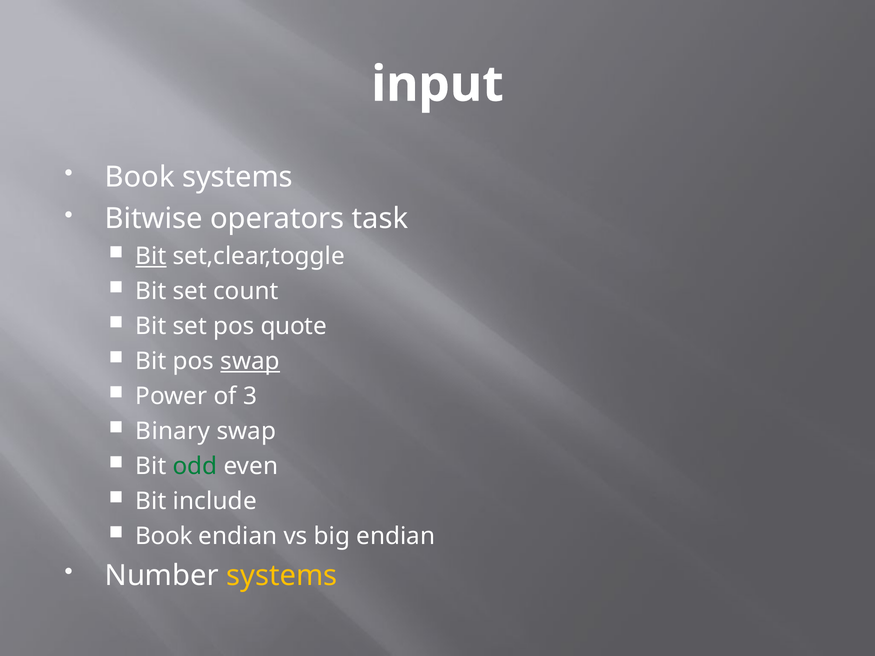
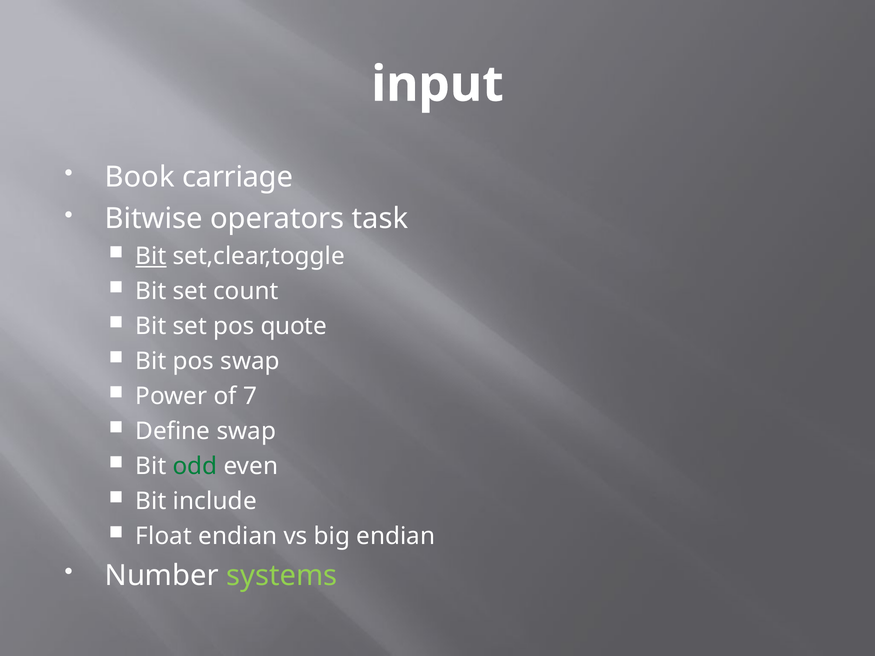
Book systems: systems -> carriage
swap at (250, 361) underline: present -> none
3: 3 -> 7
Binary: Binary -> Define
Book at (164, 536): Book -> Float
systems at (282, 576) colour: yellow -> light green
